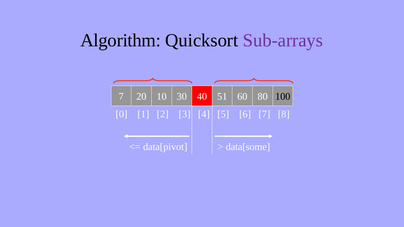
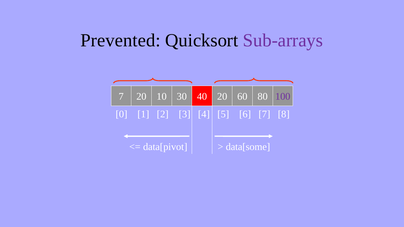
Algorithm: Algorithm -> Prevented
40 51: 51 -> 20
100 colour: black -> purple
